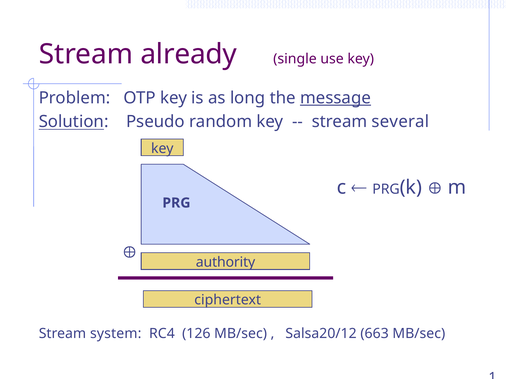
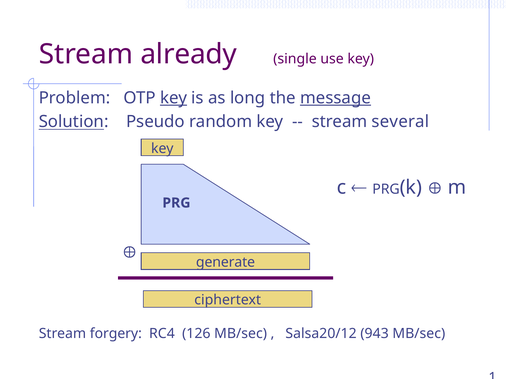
key at (174, 98) underline: none -> present
authority: authority -> generate
system: system -> forgery
663: 663 -> 943
